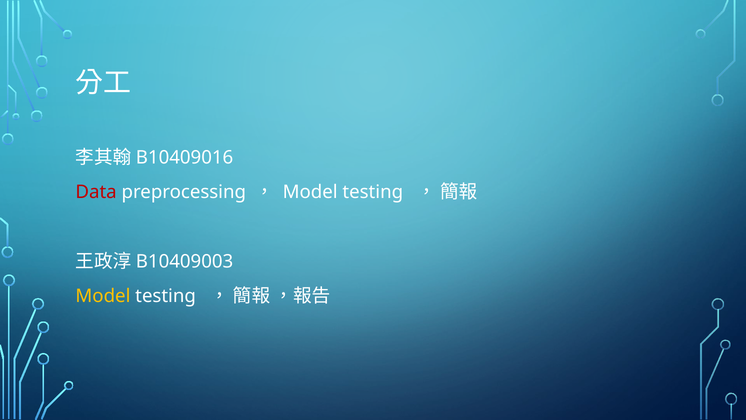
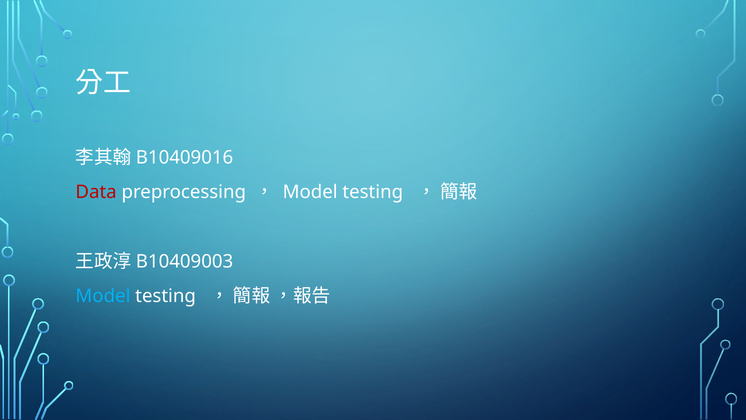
Model at (103, 296) colour: yellow -> light blue
